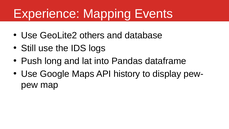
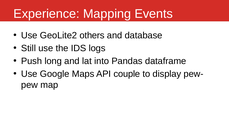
history: history -> couple
